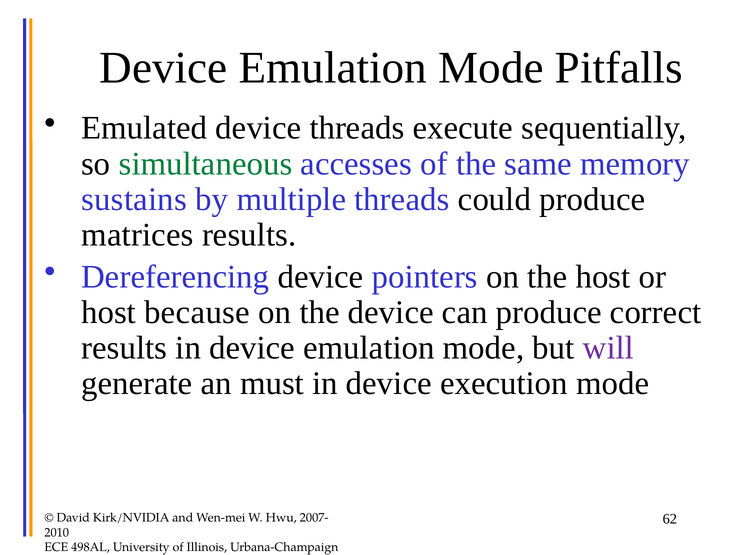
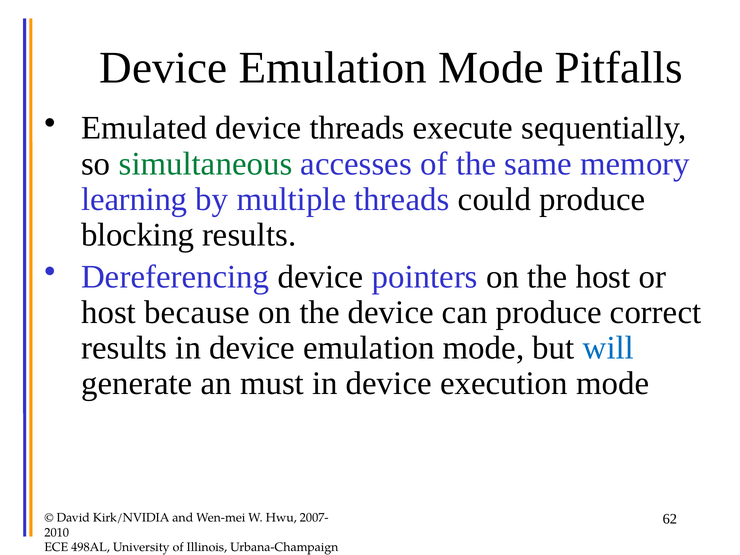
sustains: sustains -> learning
matrices: matrices -> blocking
will colour: purple -> blue
